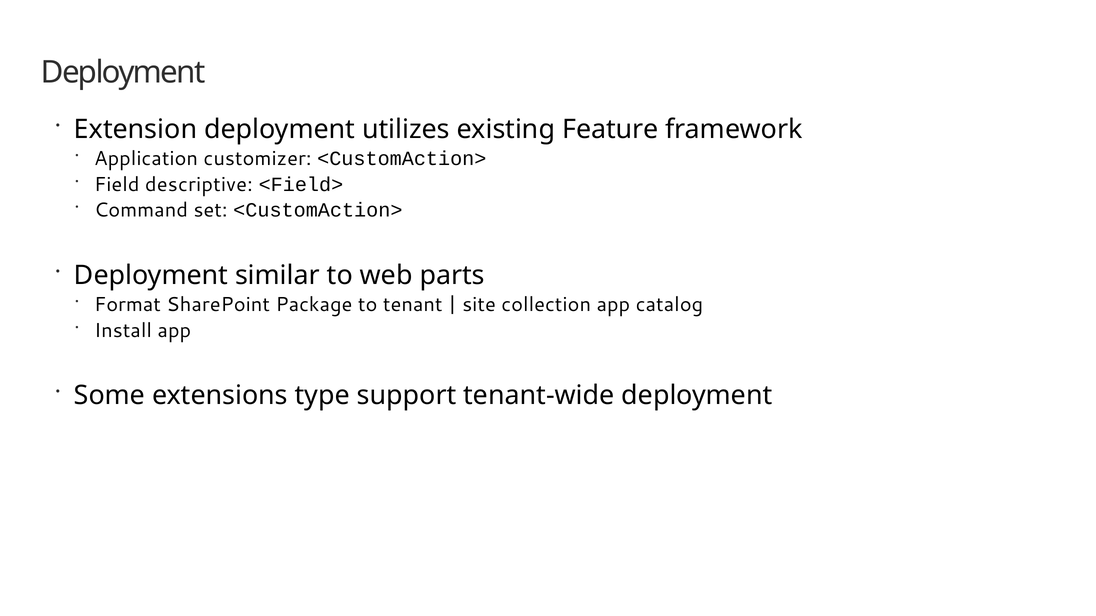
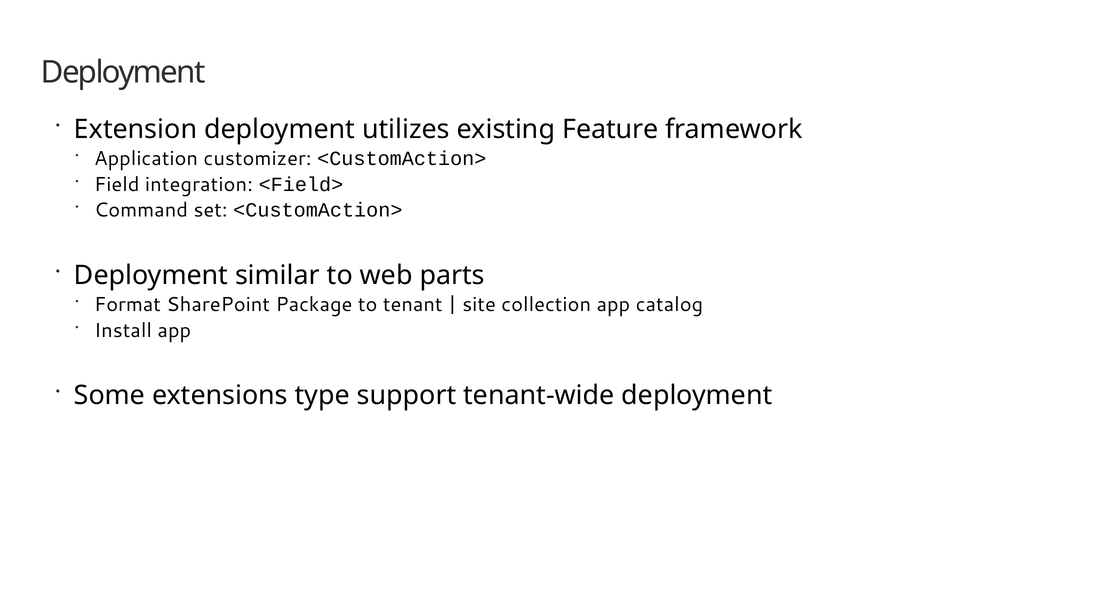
descriptive: descriptive -> integration
